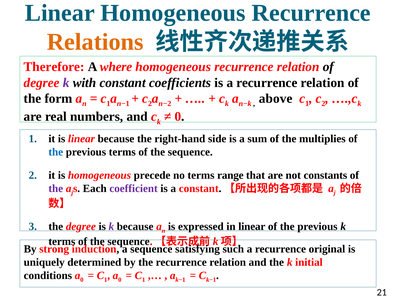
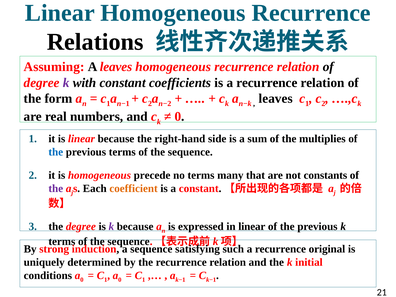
Relations colour: orange -> black
Therefore: Therefore -> Assuming
A where: where -> leaves
above at (276, 99): above -> leaves
range: range -> many
coefficient colour: purple -> orange
